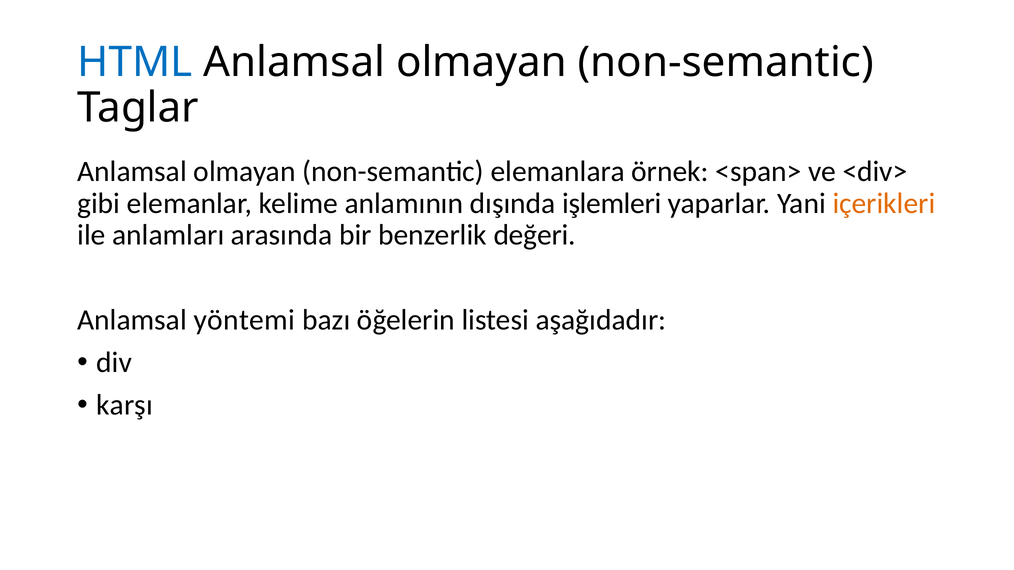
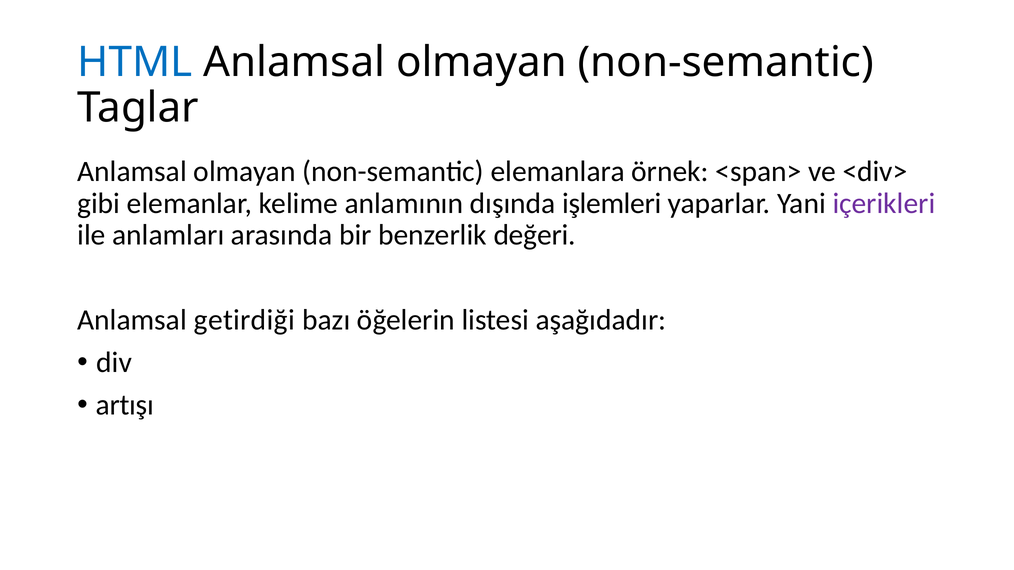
içerikleri colour: orange -> purple
yöntemi: yöntemi -> getirdiği
karşı: karşı -> artışı
